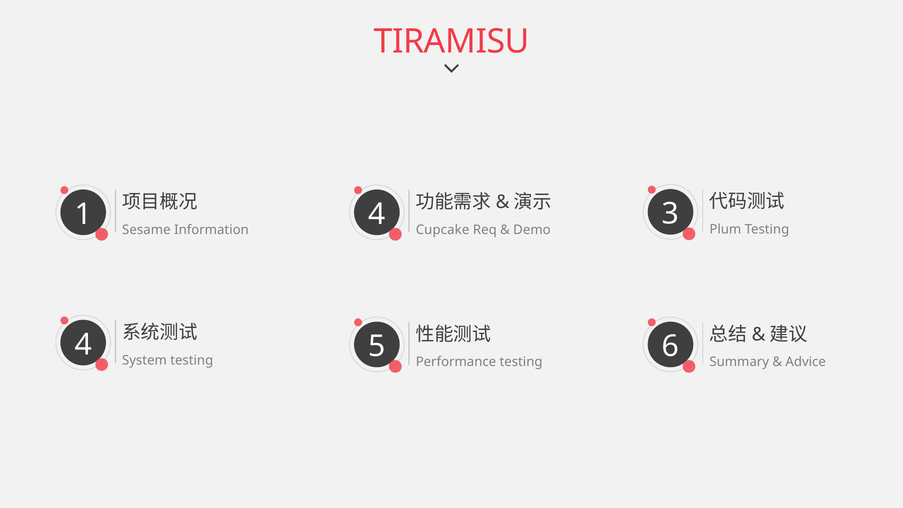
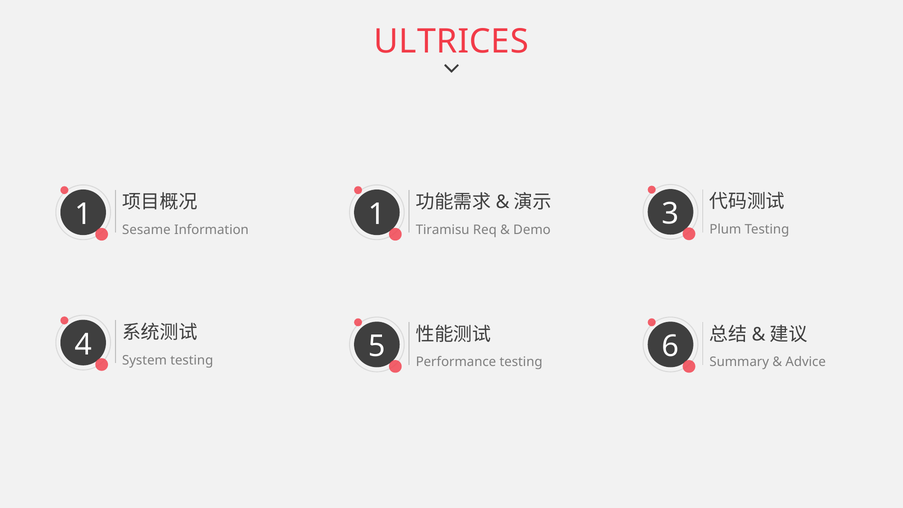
TIRAMISU: TIRAMISU -> ULTRICES
Information 4: 4 -> 1
Cupcake: Cupcake -> Tiramisu
